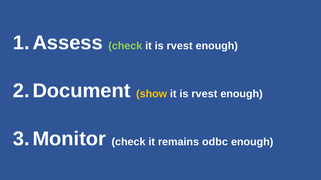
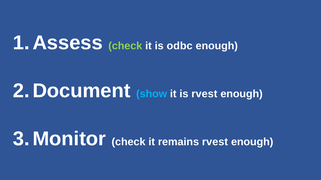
rvest at (180, 46): rvest -> odbc
show colour: yellow -> light blue
remains odbc: odbc -> rvest
